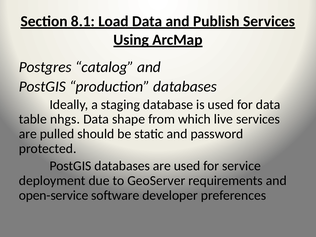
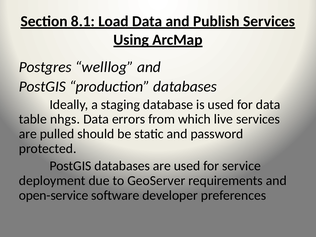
catalog: catalog -> welllog
shape: shape -> errors
